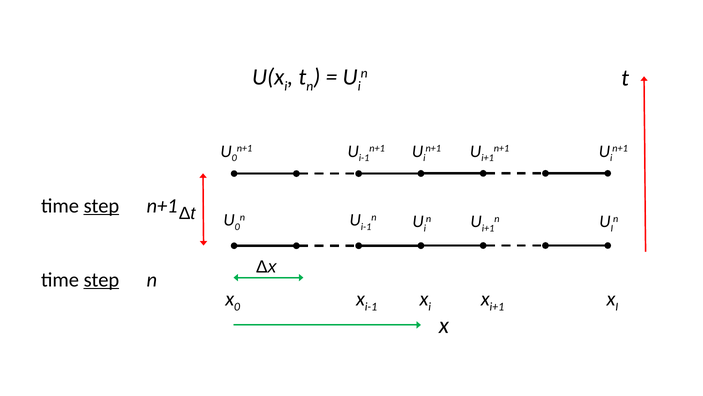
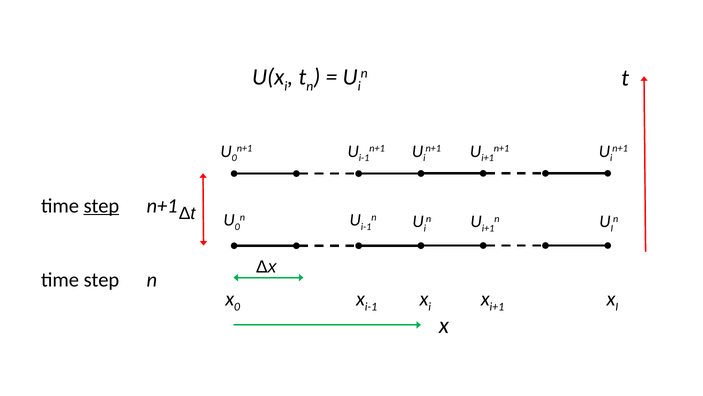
step at (101, 279) underline: present -> none
